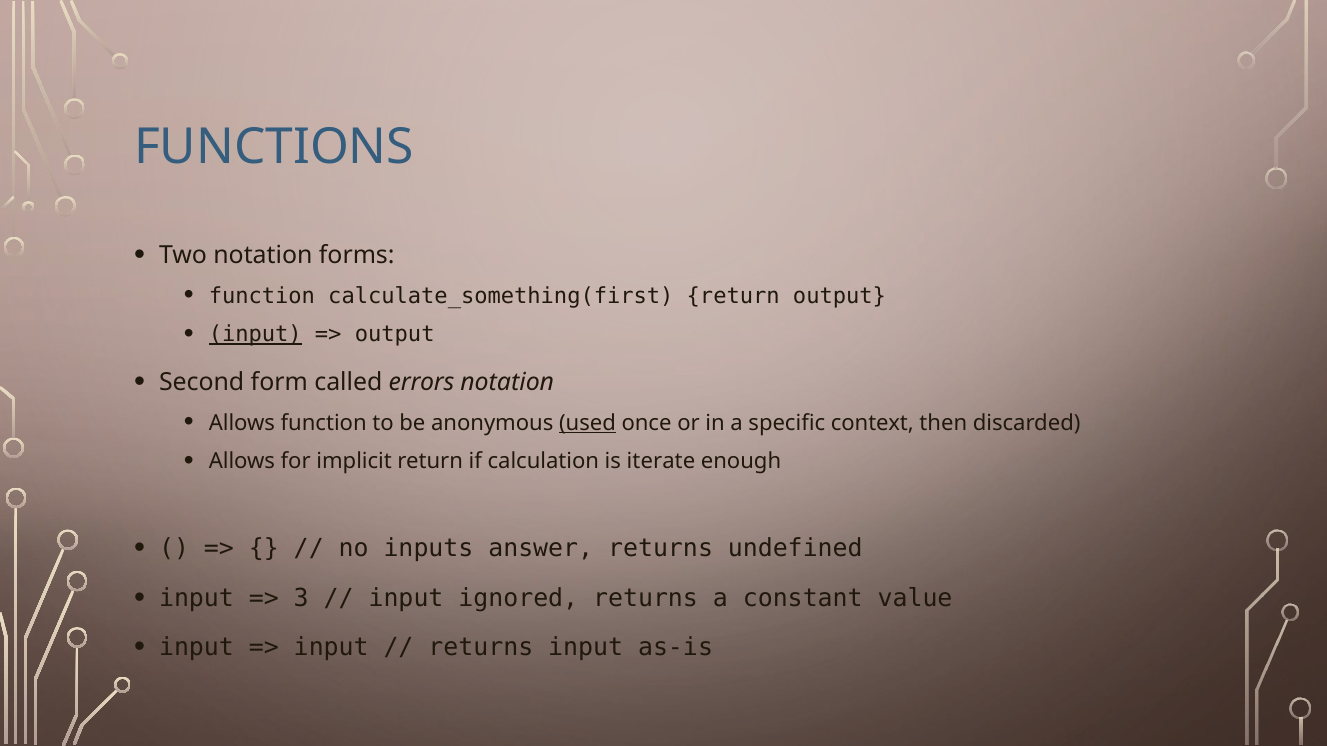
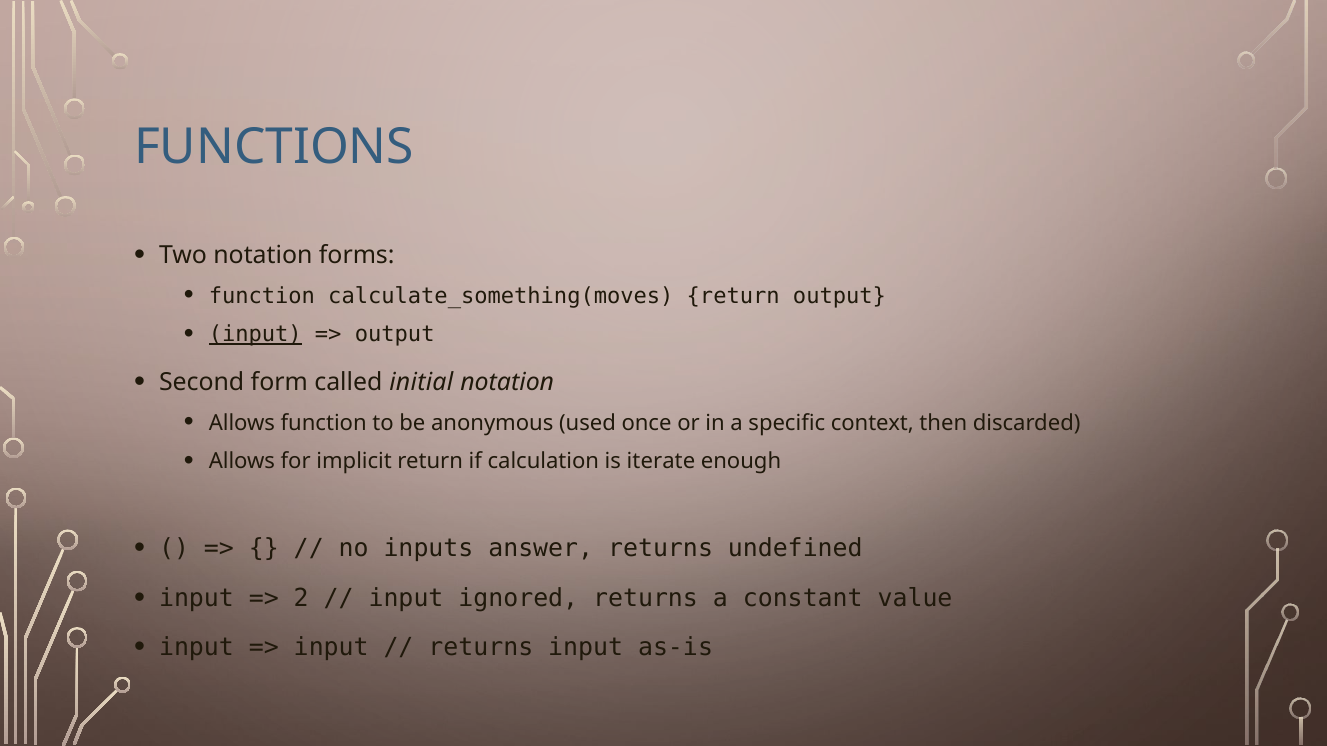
calculate_something(first: calculate_something(first -> calculate_something(moves
errors: errors -> initial
used underline: present -> none
3: 3 -> 2
